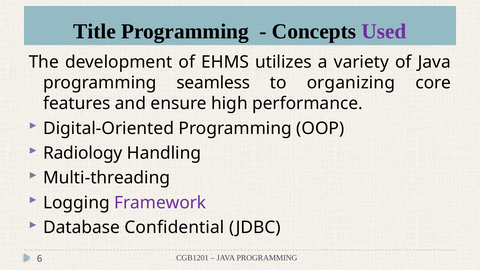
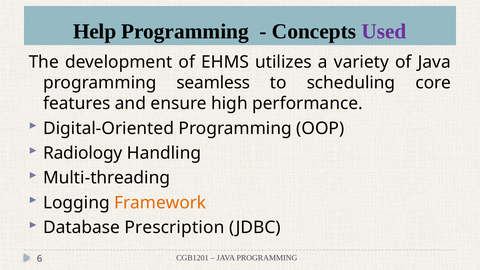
Title: Title -> Help
organizing: organizing -> scheduling
Framework colour: purple -> orange
Confidential: Confidential -> Prescription
